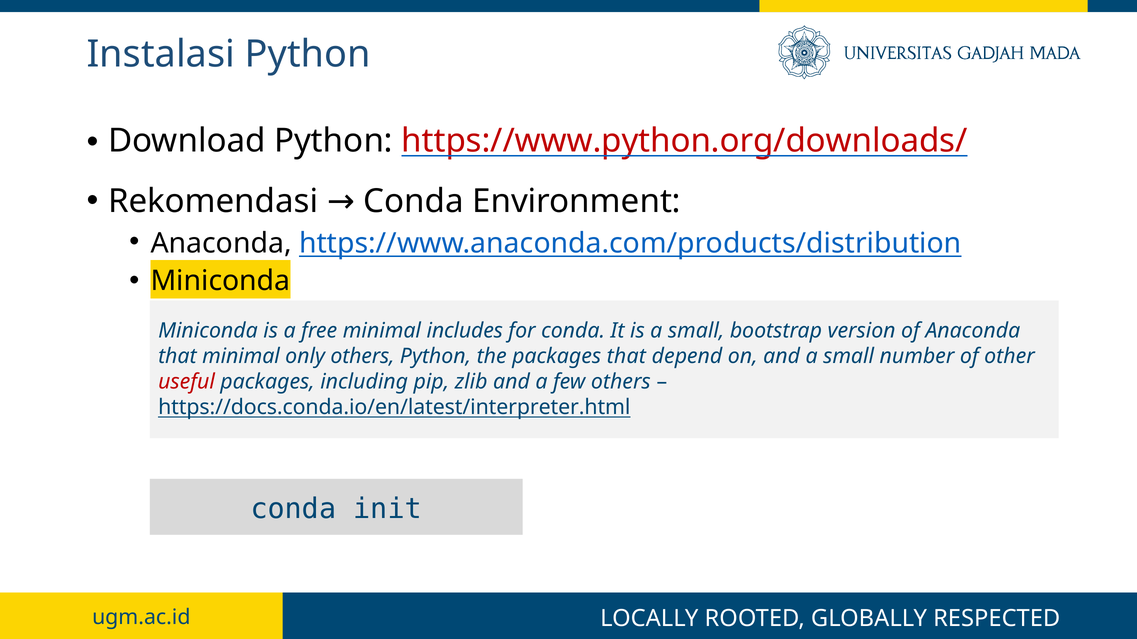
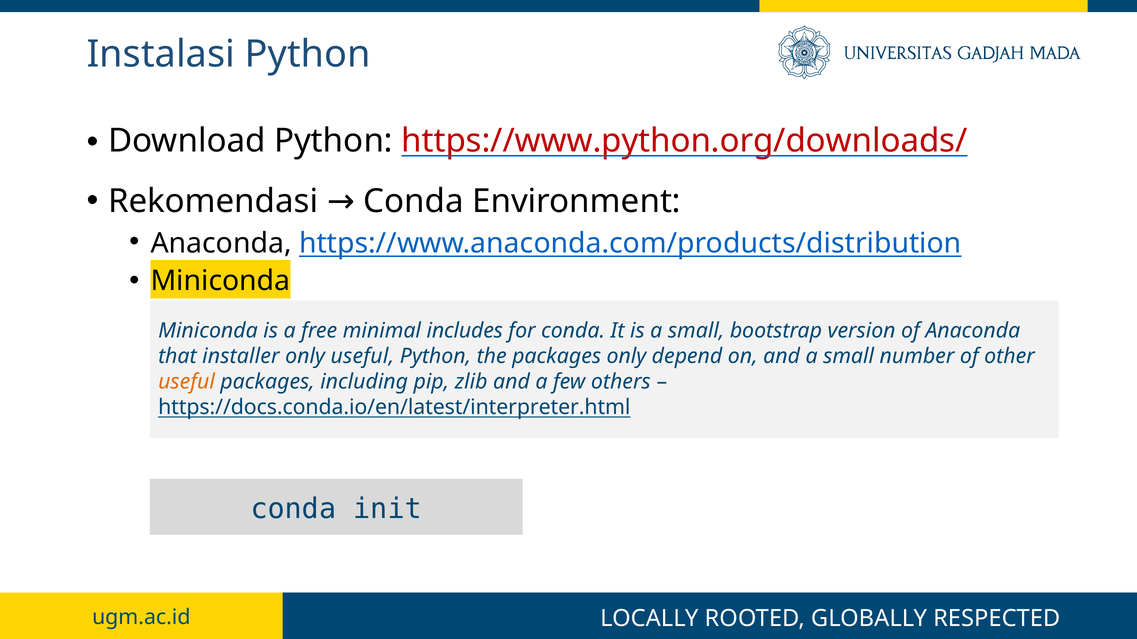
that minimal: minimal -> installer
only others: others -> useful
packages that: that -> only
useful at (187, 382) colour: red -> orange
